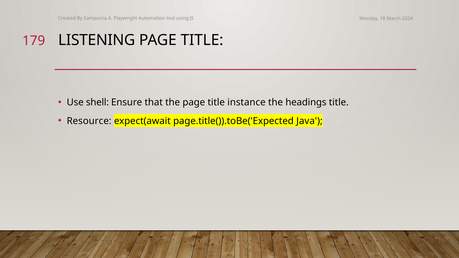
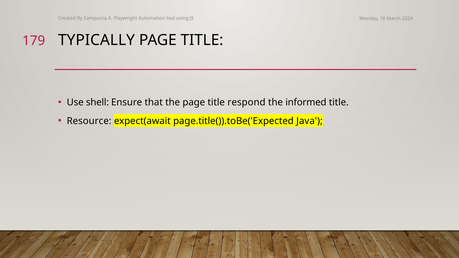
LISTENING: LISTENING -> TYPICALLY
instance: instance -> respond
headings: headings -> informed
